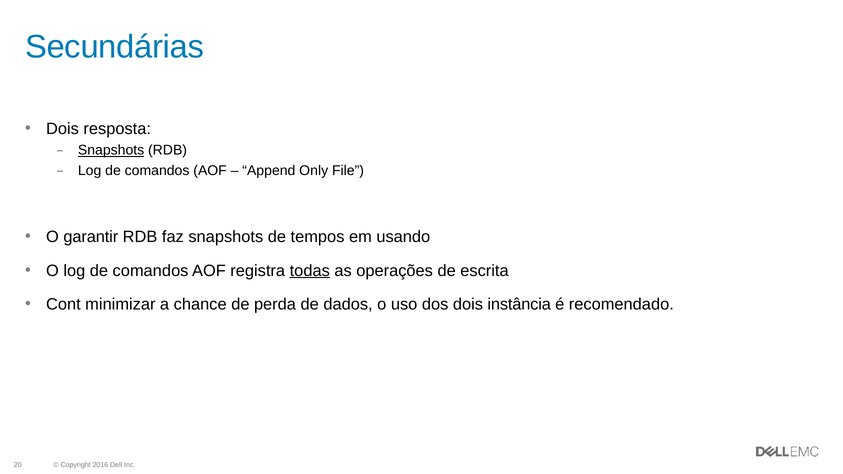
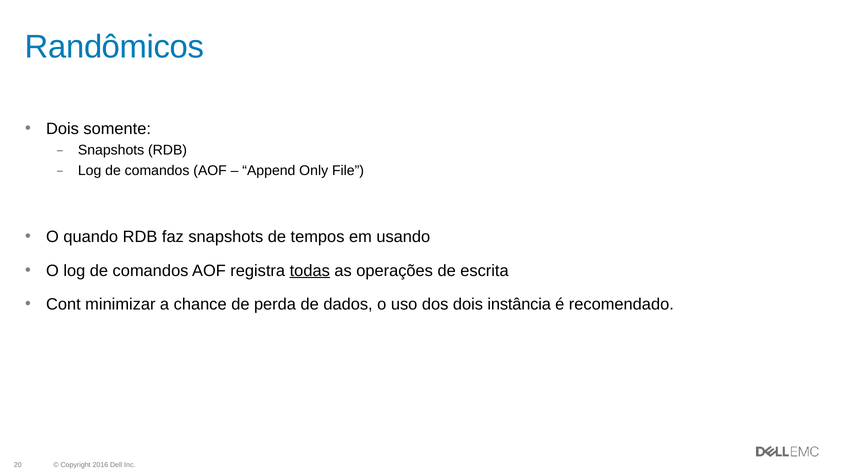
Secundárias: Secundárias -> Randômicos
resposta: resposta -> somente
Snapshots at (111, 150) underline: present -> none
garantir: garantir -> quando
